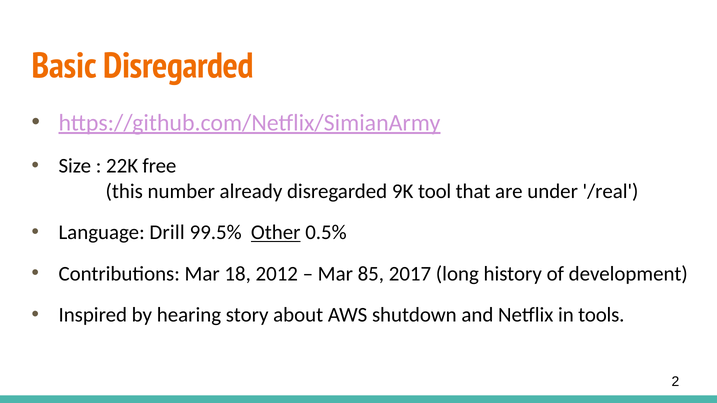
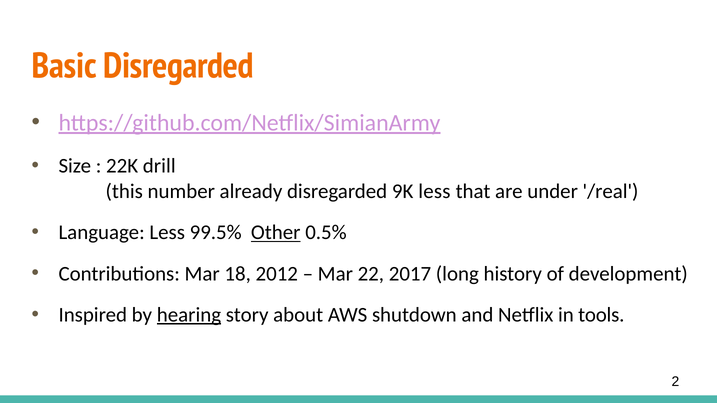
free: free -> drill
9K tool: tool -> less
Language Drill: Drill -> Less
85: 85 -> 22
hearing underline: none -> present
